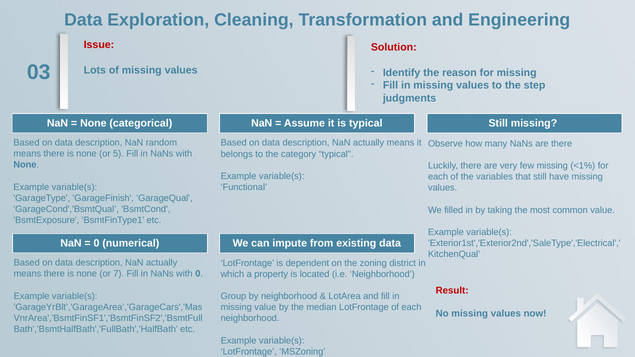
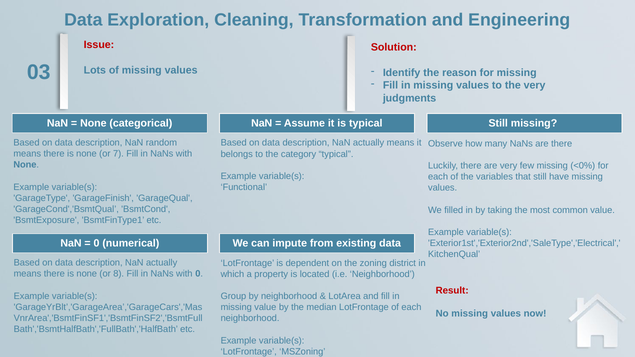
the step: step -> very
5: 5 -> 7
<1%: <1% -> <0%
7: 7 -> 8
